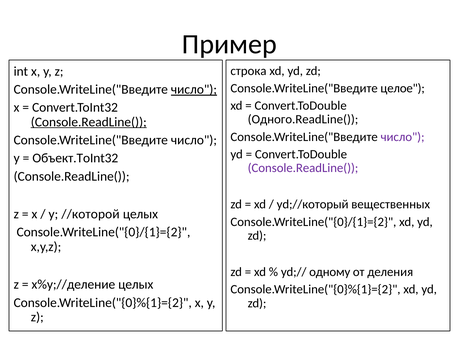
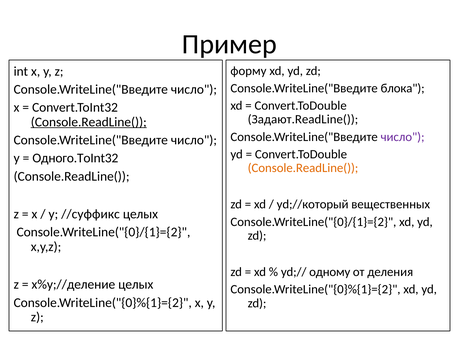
строка: строка -> форму
целое: целое -> блока
число at (194, 89) underline: present -> none
Одного.ReadLine(: Одного.ReadLine( -> Задают.ReadLine(
Объект.ToInt32: Объект.ToInt32 -> Одного.ToInt32
Console.ReadLine( at (303, 168) colour: purple -> orange
//которой: //которой -> //суффикс
